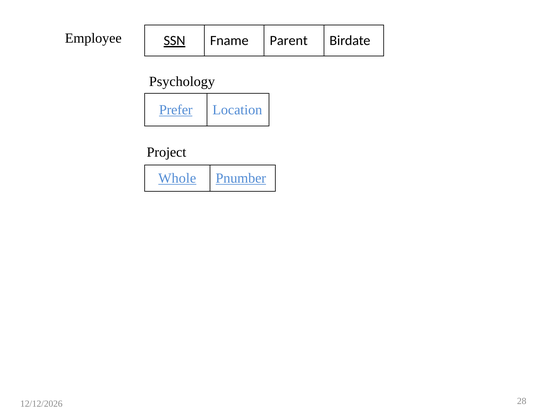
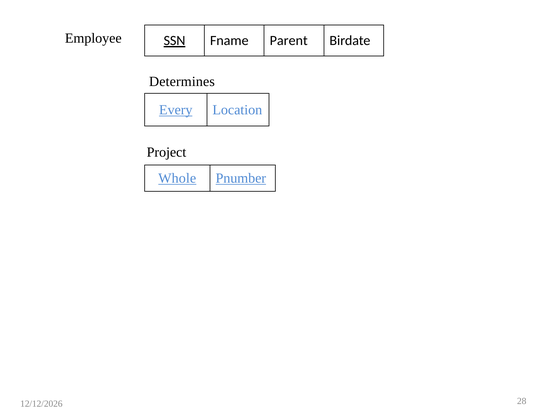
Psychology: Psychology -> Determines
Prefer: Prefer -> Every
